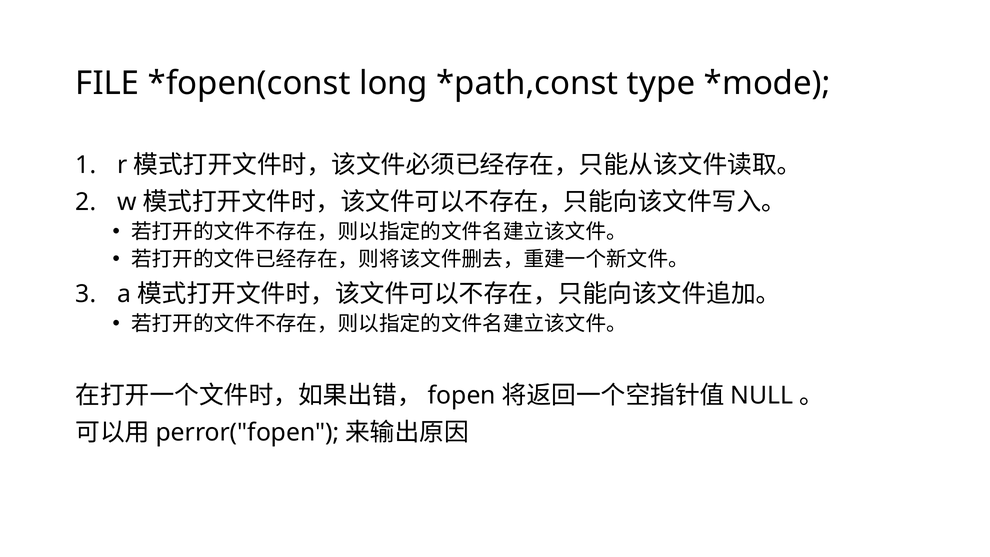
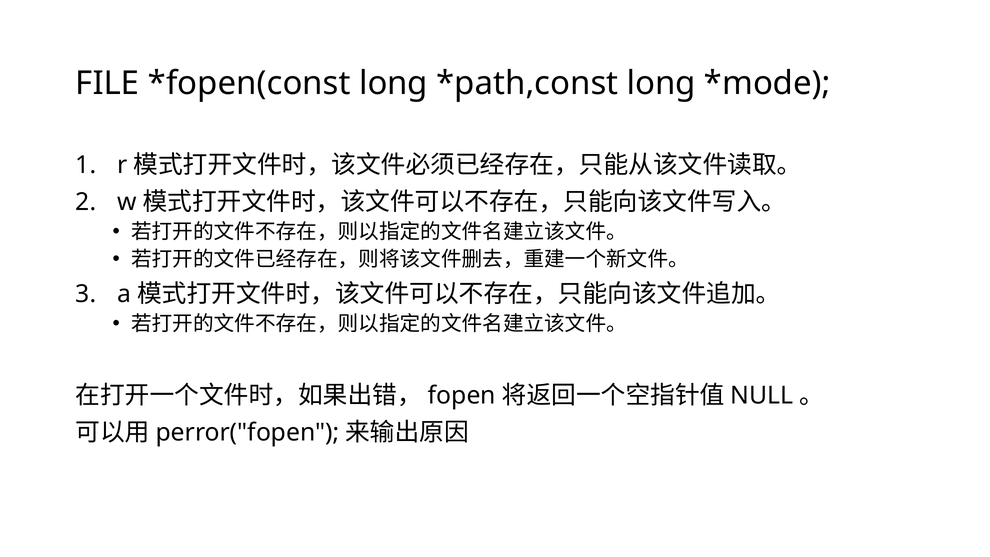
type at (661, 83): type -> long
